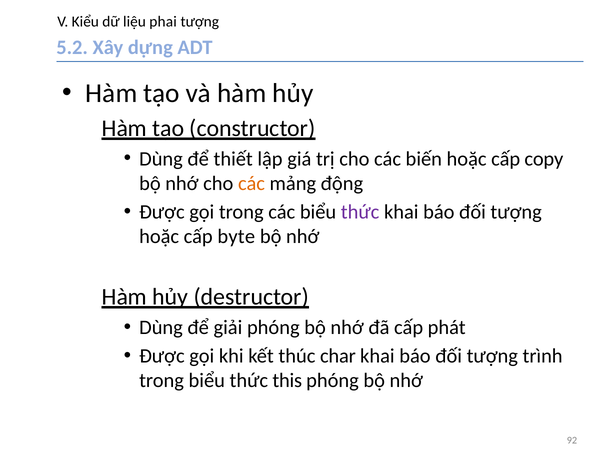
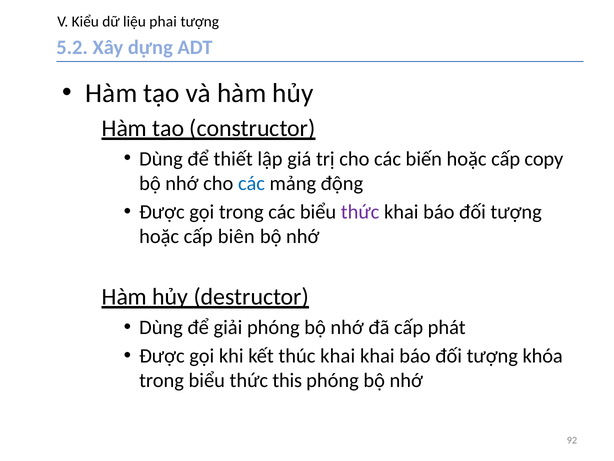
các at (252, 183) colour: orange -> blue
byte: byte -> biên
thúc char: char -> khai
trình: trình -> khóa
